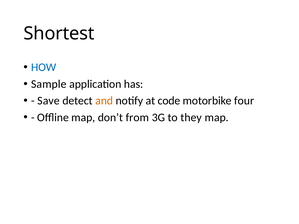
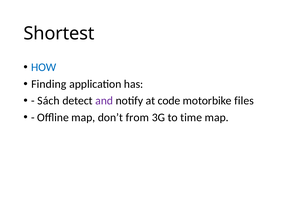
Sample: Sample -> Finding
Save: Save -> Sách
and colour: orange -> purple
four: four -> files
they: they -> time
